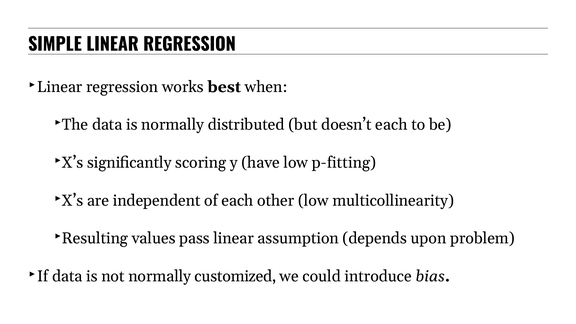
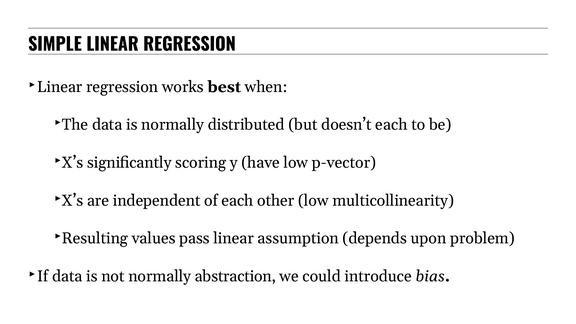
p-fitting: p-fitting -> p-vector
customized: customized -> abstraction
